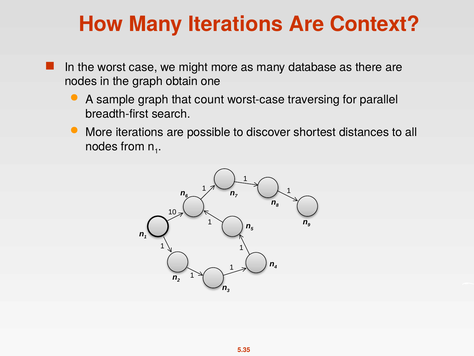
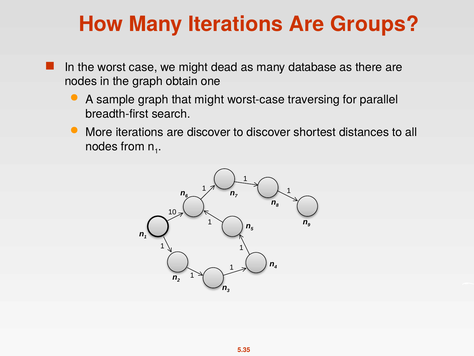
Context: Context -> Groups
might more: more -> dead
that count: count -> might
are possible: possible -> discover
